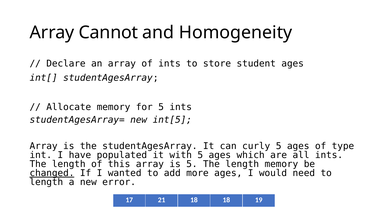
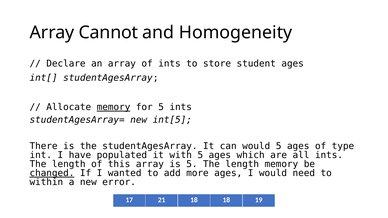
memory at (114, 107) underline: none -> present
Array at (44, 146): Array -> There
can curly: curly -> would
length at (46, 182): length -> within
